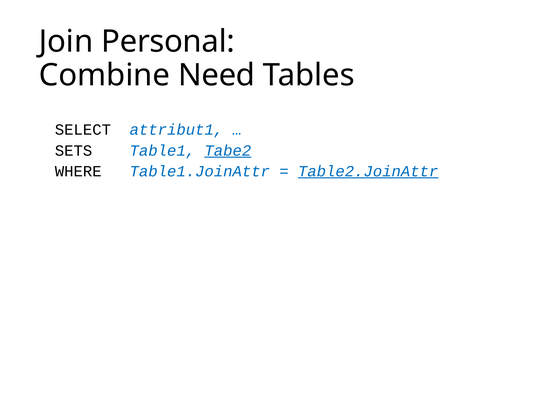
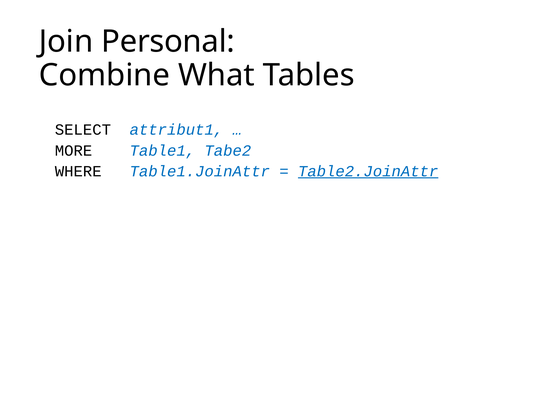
Need: Need -> What
SETS: SETS -> MORE
Tabe2 underline: present -> none
